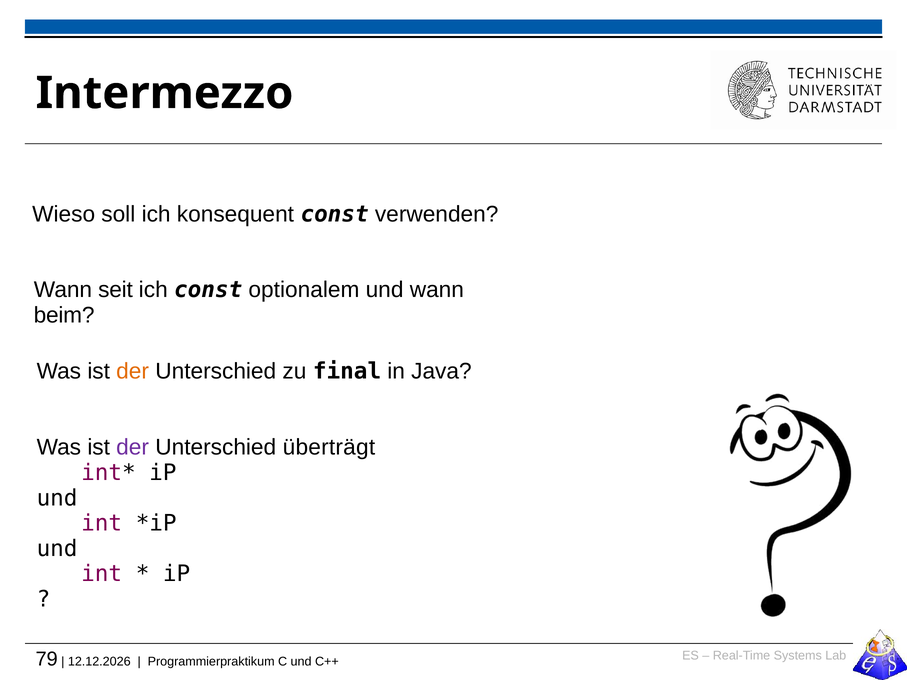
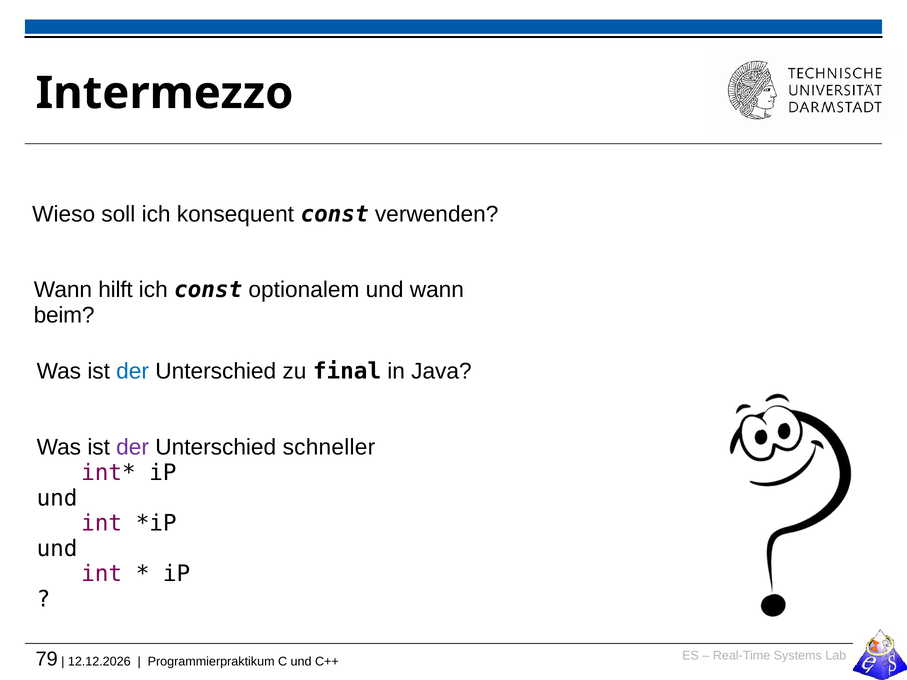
seit: seit -> hilft
der at (133, 372) colour: orange -> blue
überträgt: überträgt -> schneller
